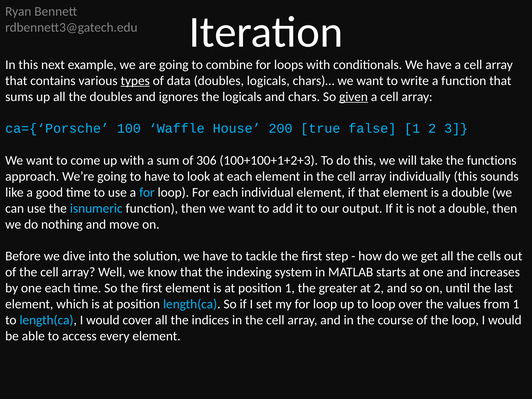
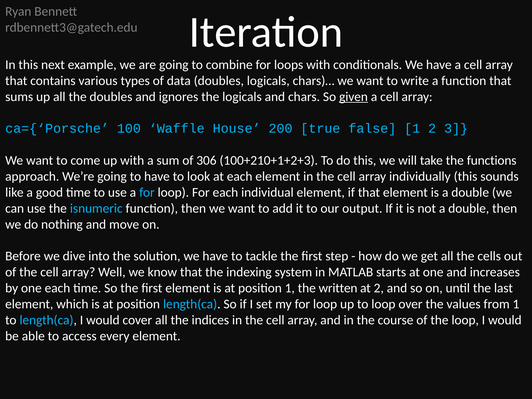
types underline: present -> none
100+100+1+2+3: 100+100+1+2+3 -> 100+210+1+2+3
greater: greater -> written
